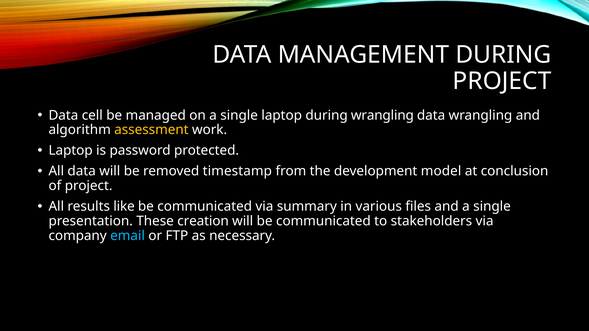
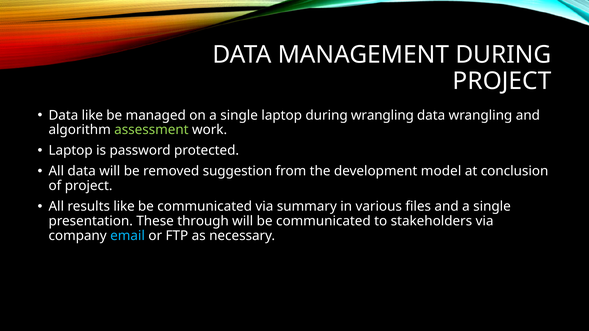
Data cell: cell -> like
assessment colour: yellow -> light green
timestamp: timestamp -> suggestion
creation: creation -> through
